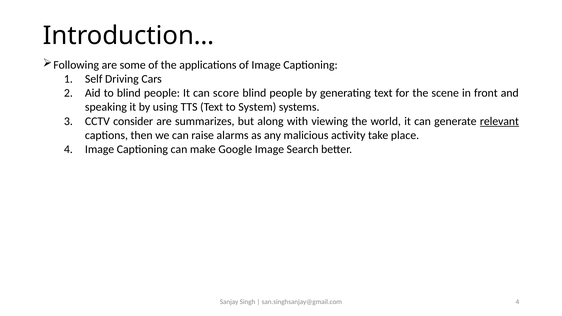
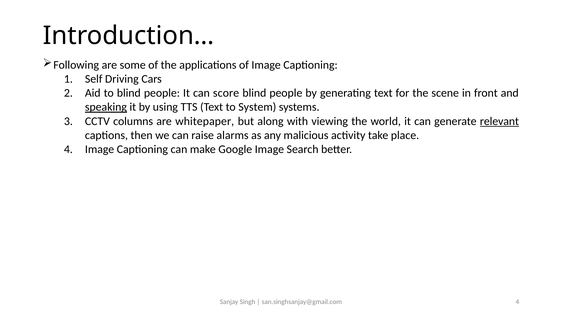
speaking underline: none -> present
consider: consider -> columns
summarizes: summarizes -> whitepaper
